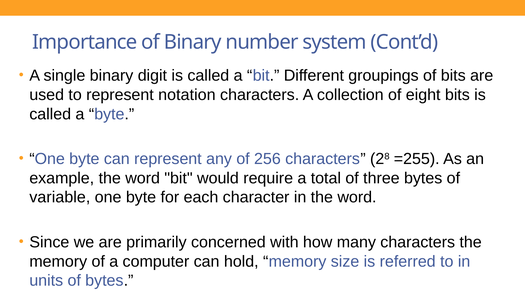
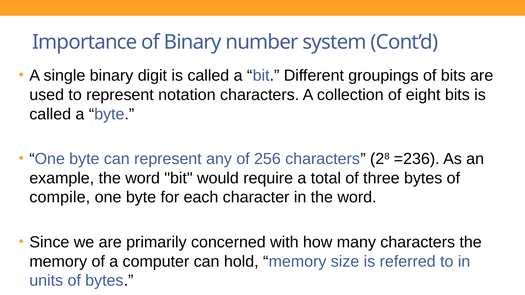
=255: =255 -> =236
variable: variable -> compile
